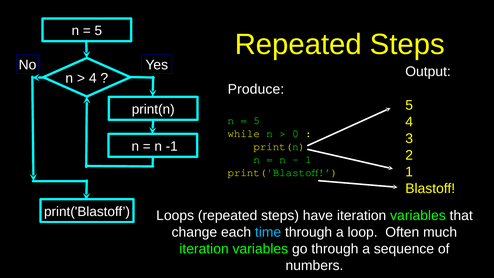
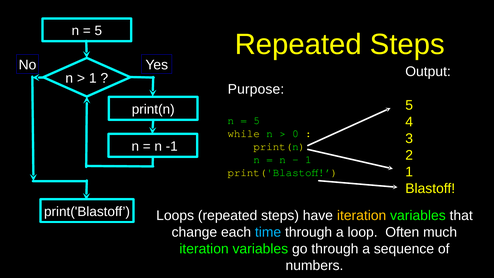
4 at (93, 78): 4 -> 1
Produce: Produce -> Purpose
iteration at (362, 215) colour: white -> yellow
